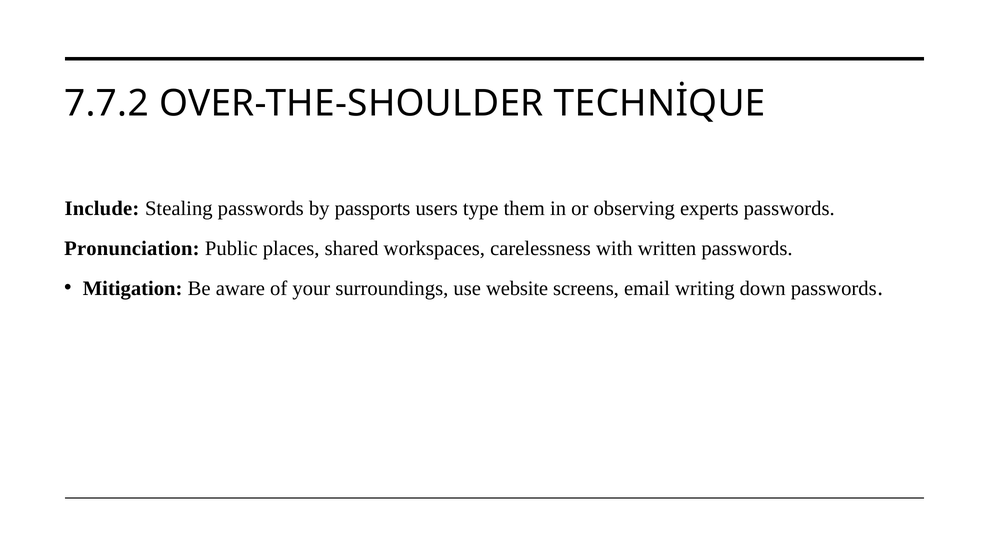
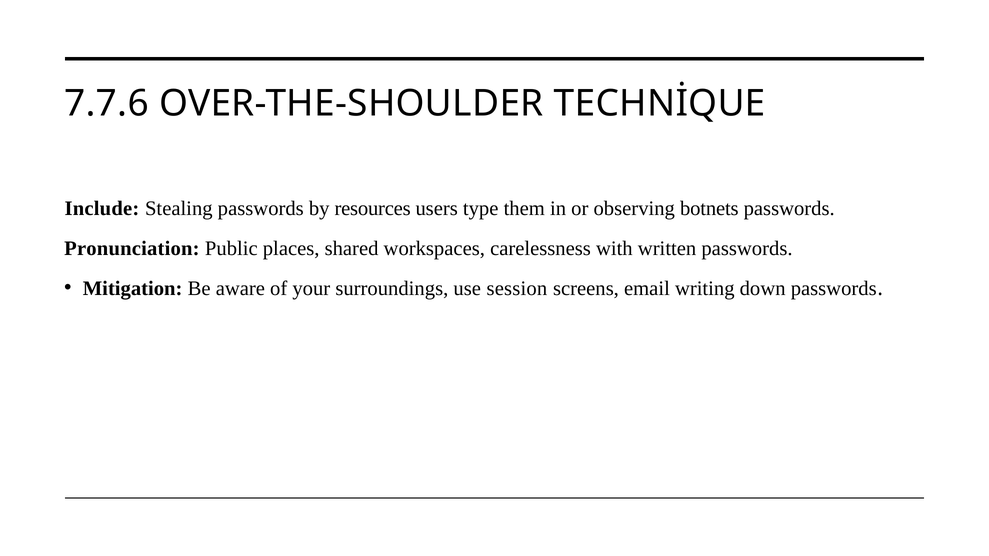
7.7.2: 7.7.2 -> 7.7.6
passports: passports -> resources
experts: experts -> botnets
website: website -> session
